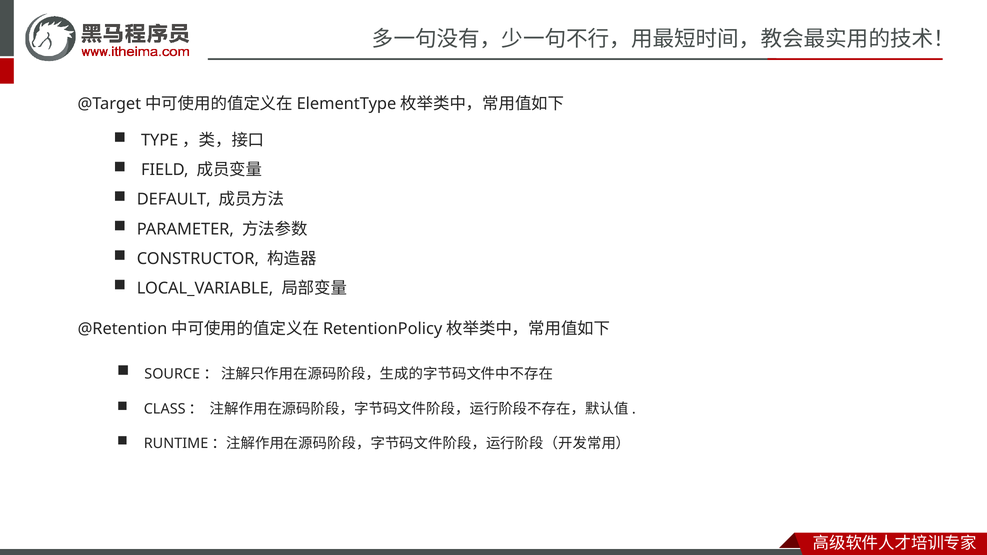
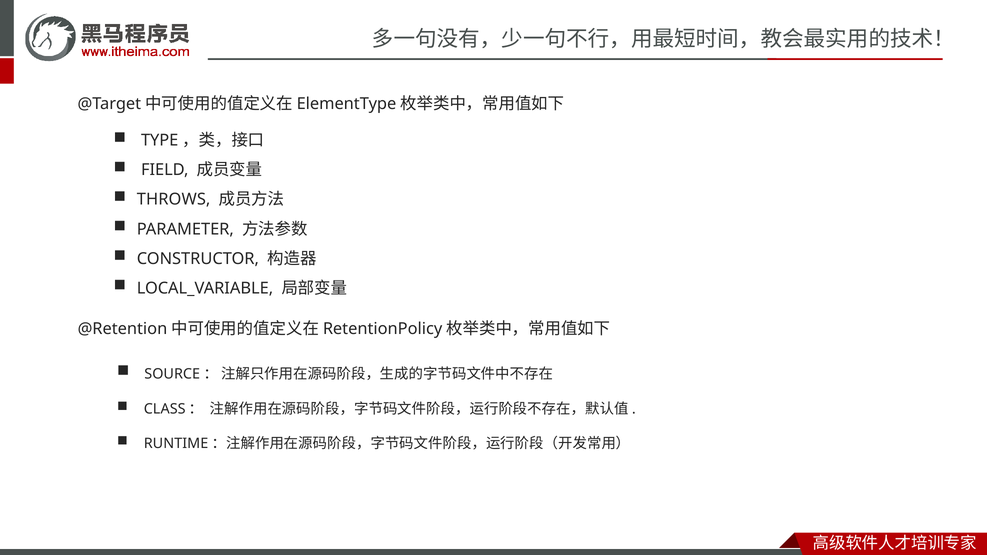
DEFAULT: DEFAULT -> THROWS
